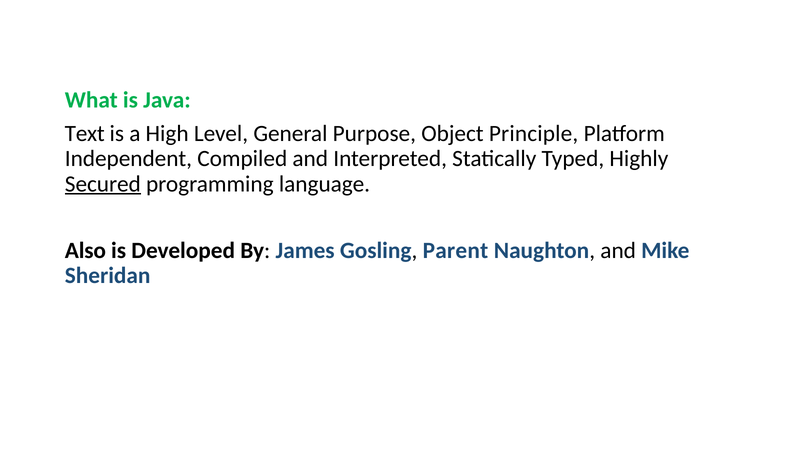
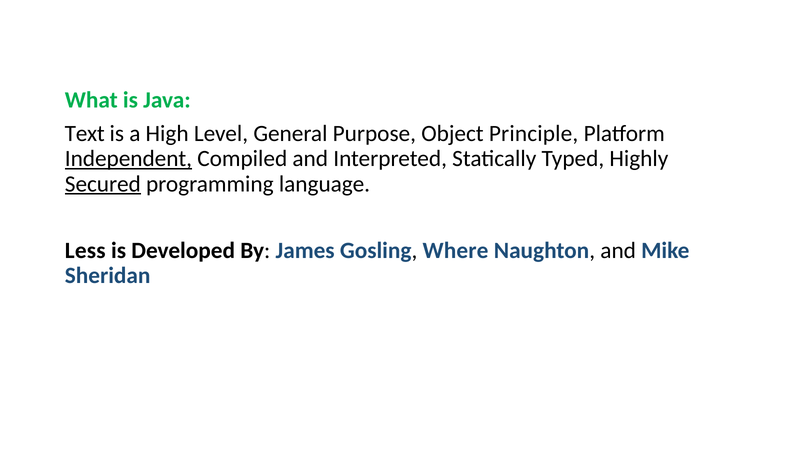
Independent underline: none -> present
Also: Also -> Less
Parent: Parent -> Where
